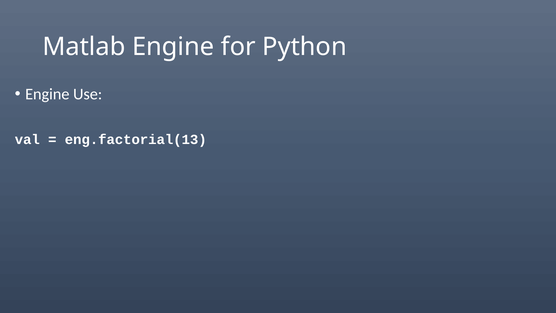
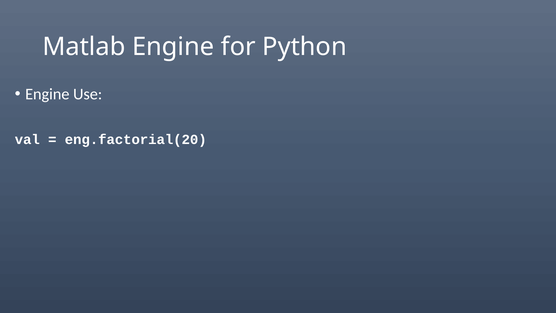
eng.factorial(13: eng.factorial(13 -> eng.factorial(20
